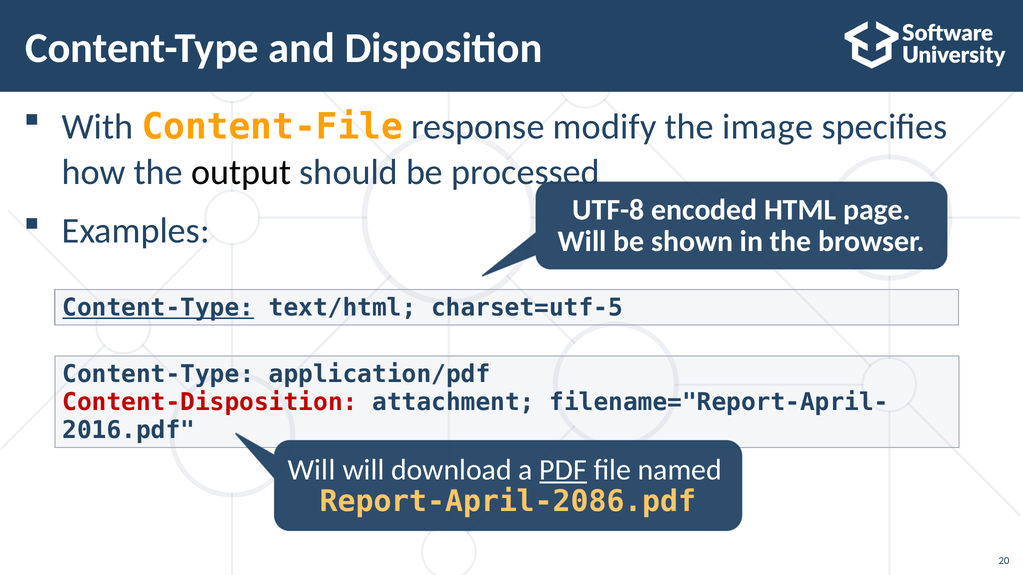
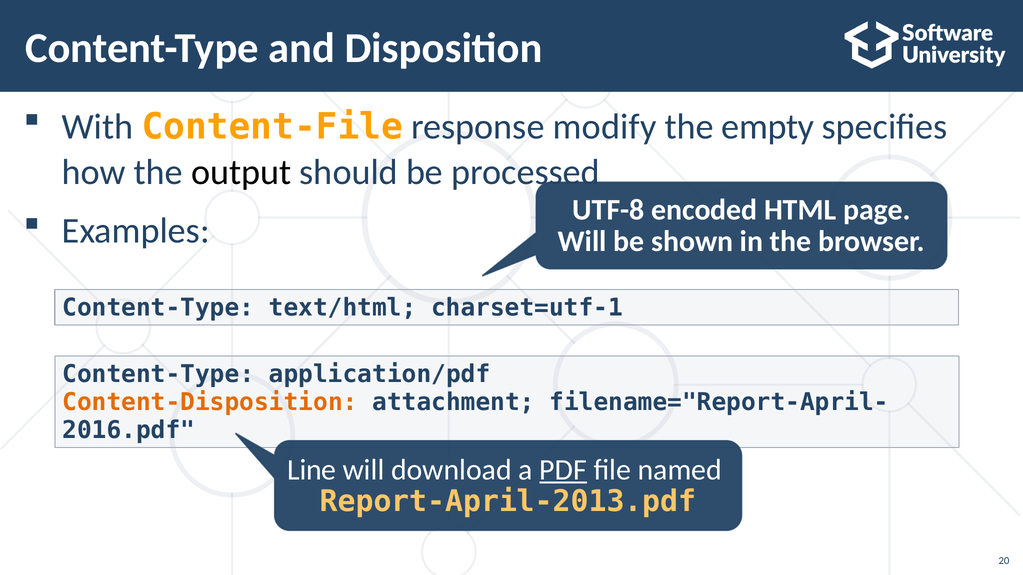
image: image -> empty
Content-Type at (158, 308) underline: present -> none
charset=utf-5: charset=utf-5 -> charset=utf-1
Content-Disposition colour: red -> orange
Will at (311, 470): Will -> Line
Report-April-2086.pdf: Report-April-2086.pdf -> Report-April-2013.pdf
